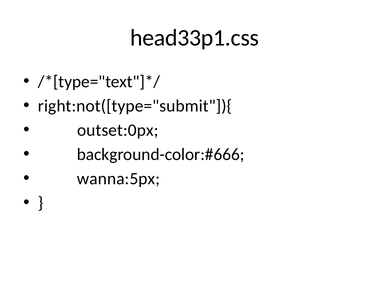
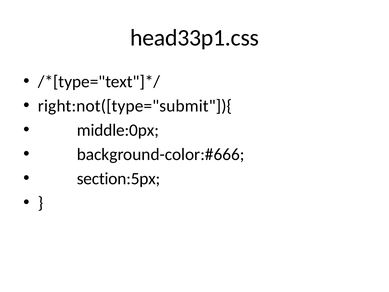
outset:0px: outset:0px -> middle:0px
wanna:5px: wanna:5px -> section:5px
